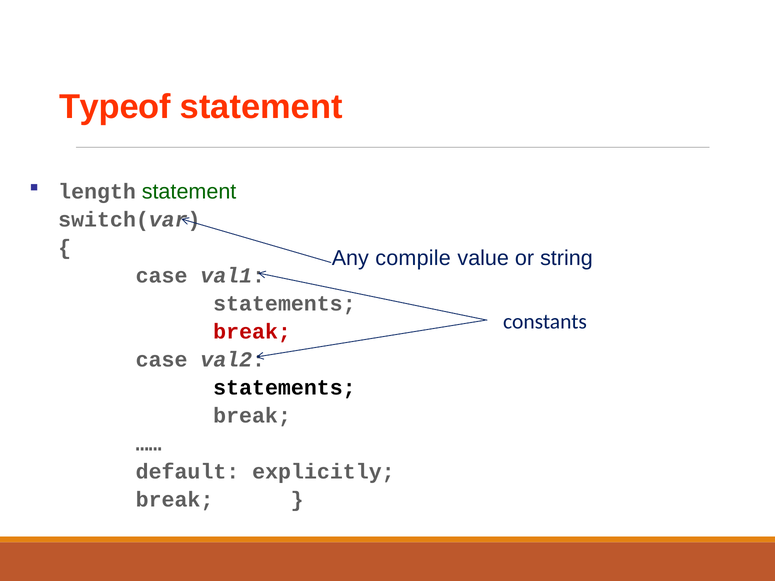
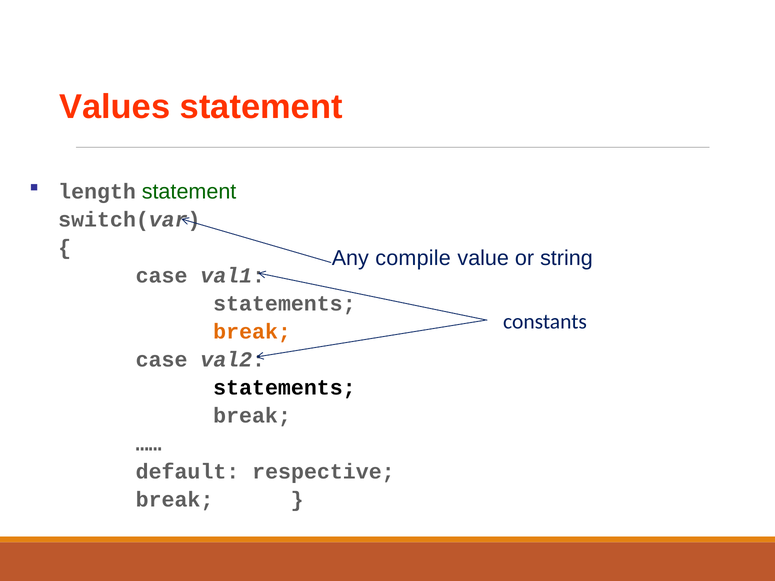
Typeof: Typeof -> Values
break at (252, 332) colour: red -> orange
explicitly: explicitly -> respective
